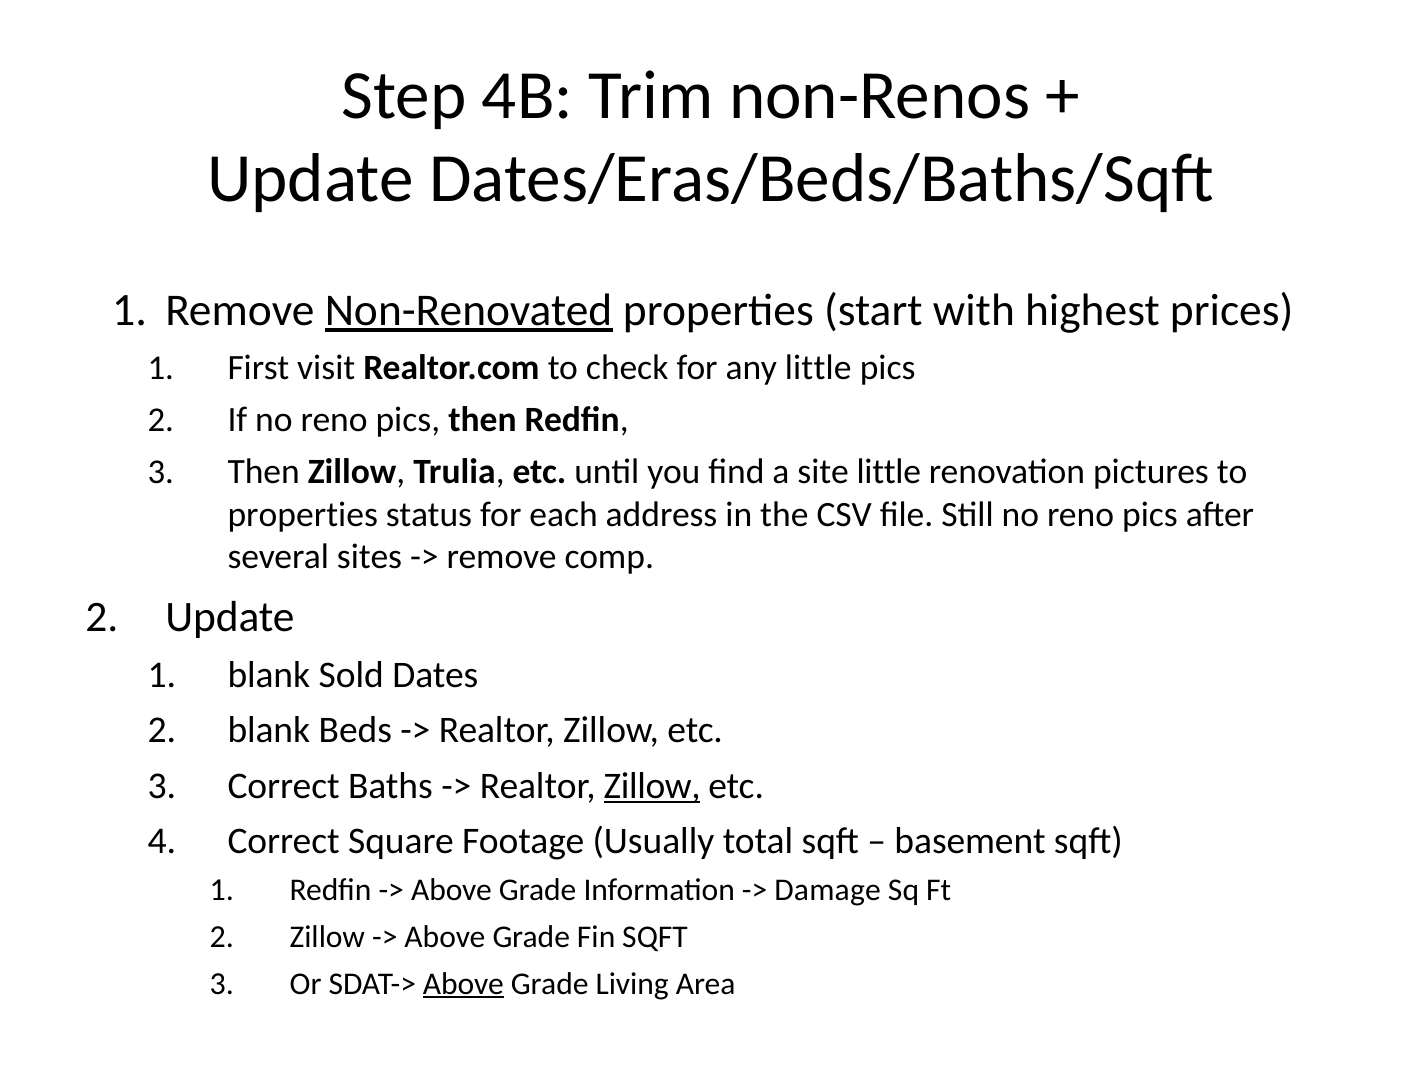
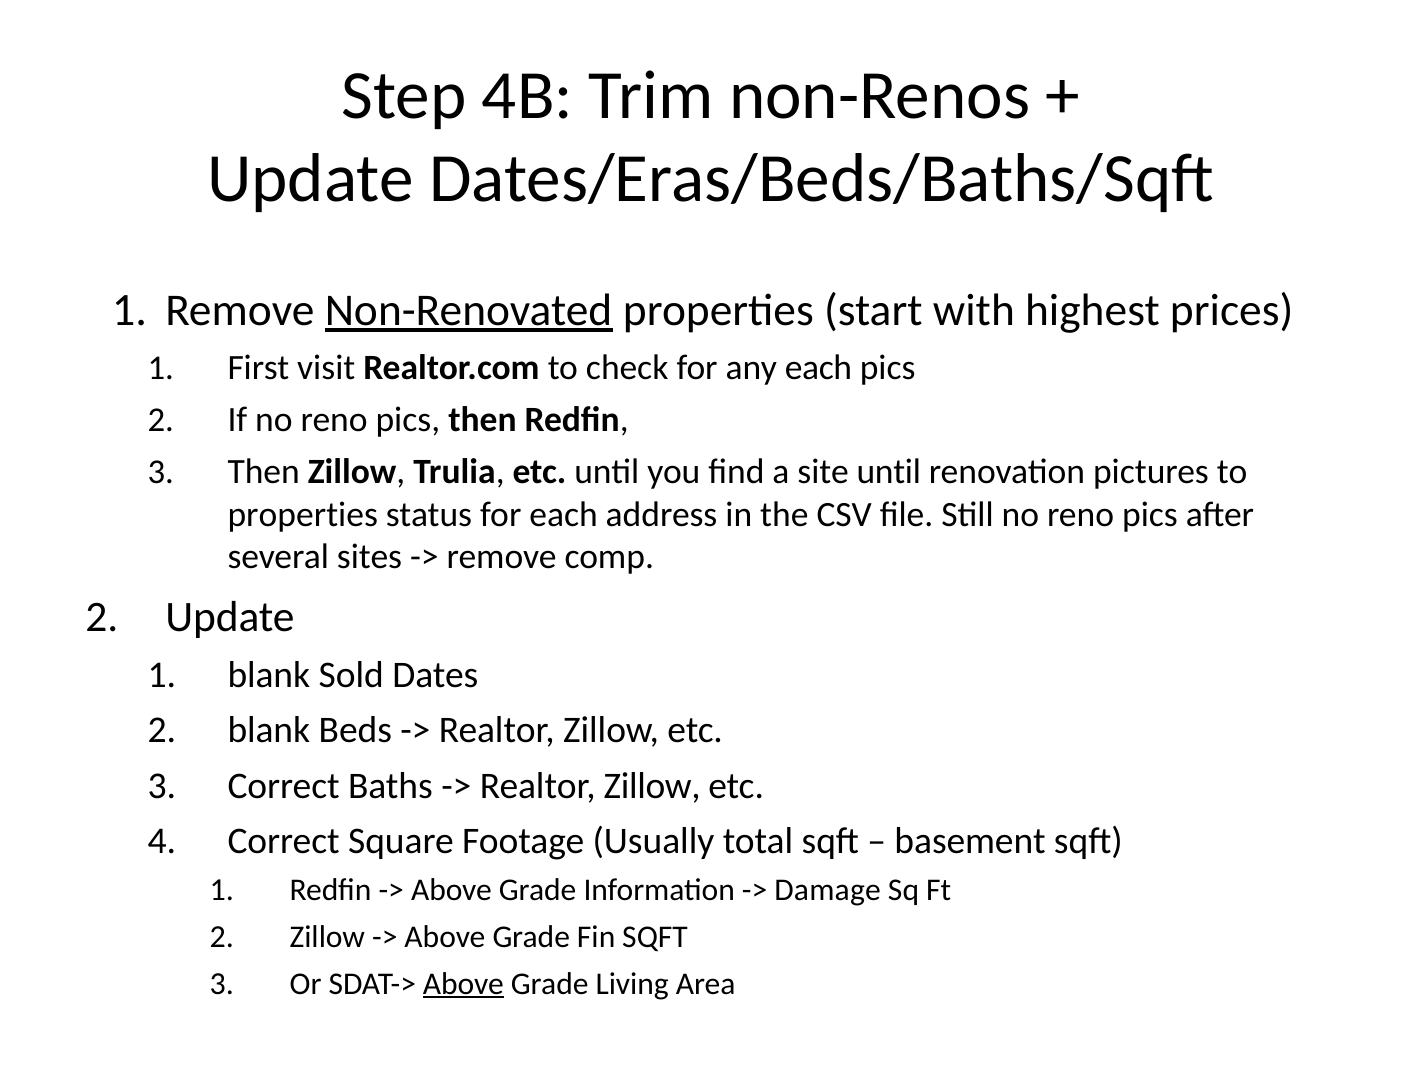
any little: little -> each
site little: little -> until
Zillow at (652, 786) underline: present -> none
